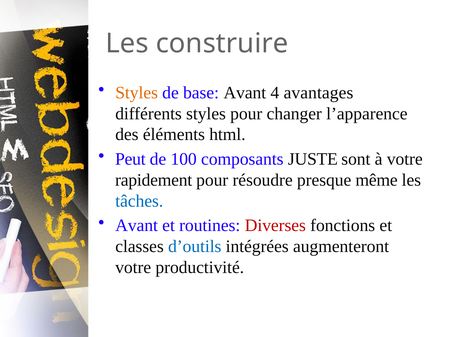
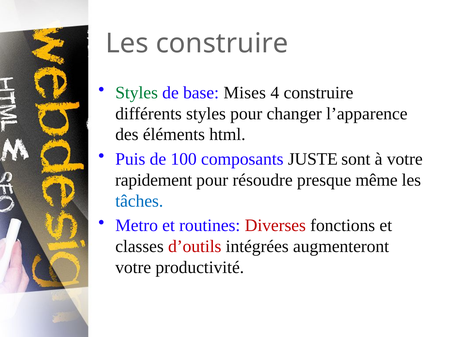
Styles at (137, 93) colour: orange -> green
base Avant: Avant -> Mises
4 avantages: avantages -> construire
Peut: Peut -> Puis
Avant at (137, 226): Avant -> Metro
d’outils colour: blue -> red
